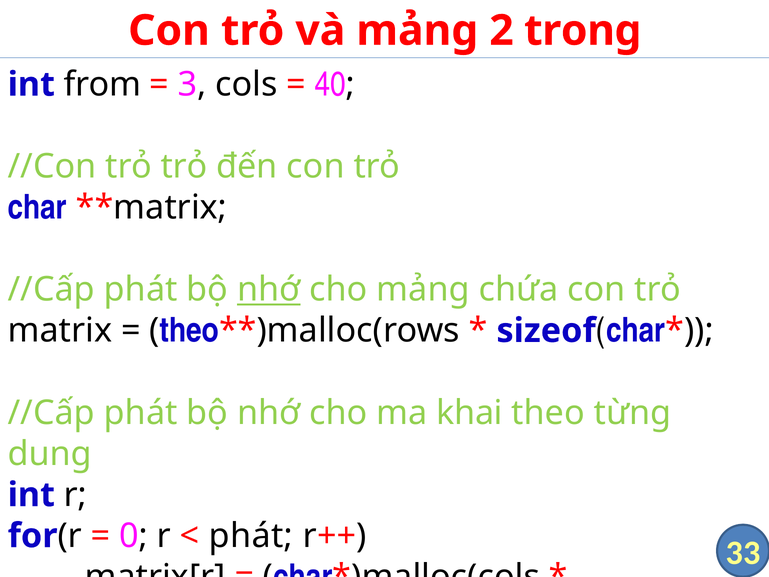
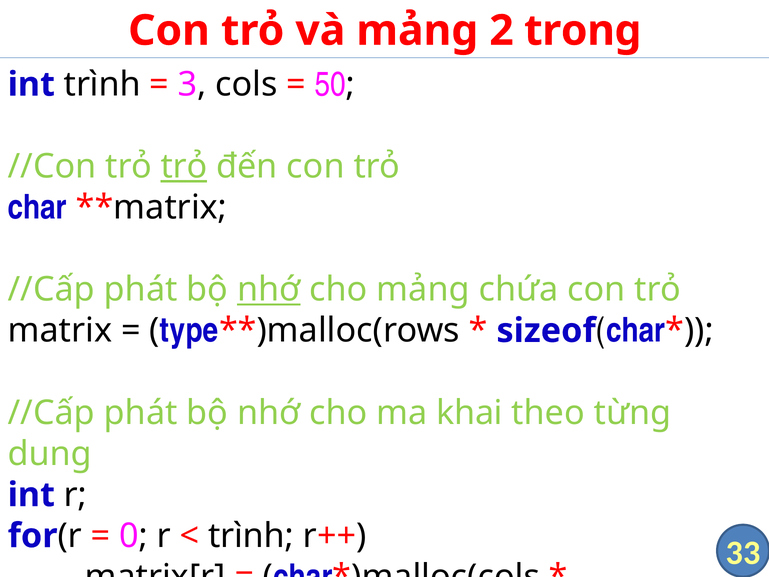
int from: from -> trình
40: 40 -> 50
trỏ at (184, 166) underline: none -> present
theo at (189, 331): theo -> type
phát at (251, 536): phát -> trình
